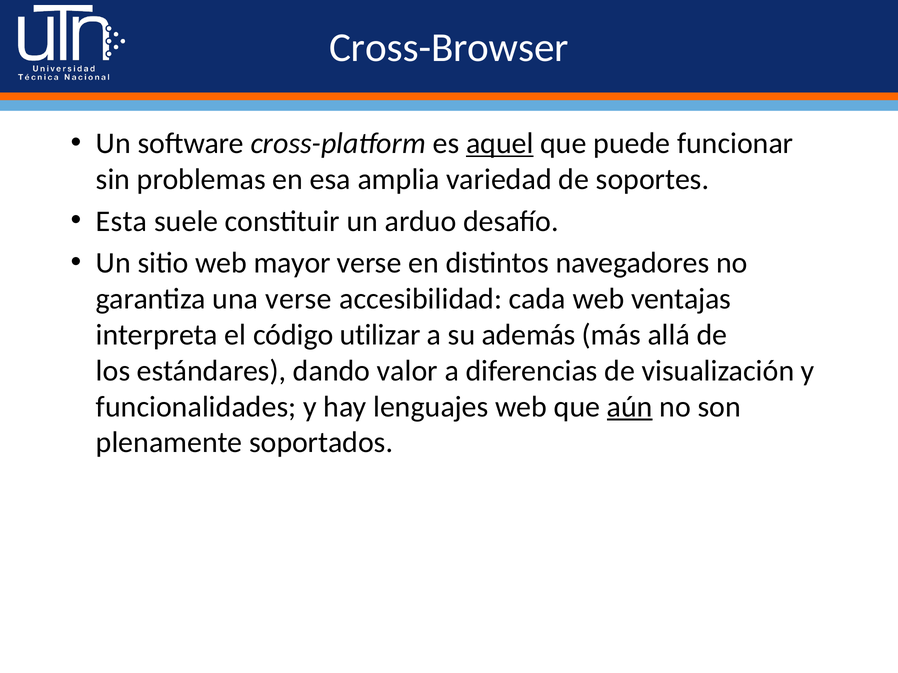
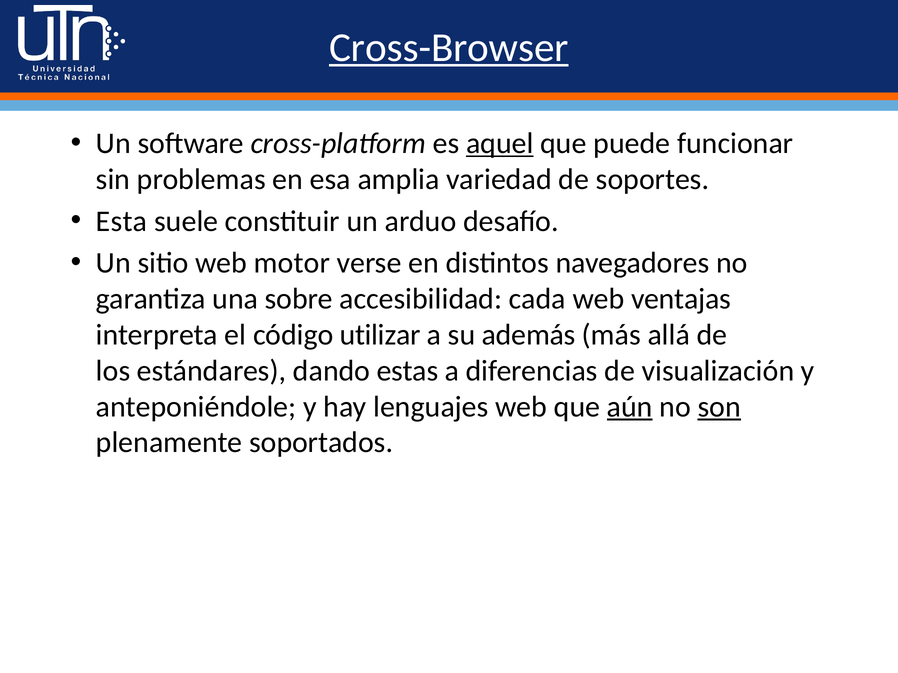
Cross-Browser underline: none -> present
mayor: mayor -> motor
una verse: verse -> sobre
valor: valor -> estas
funcionalidades: funcionalidades -> anteponiéndole
son underline: none -> present
